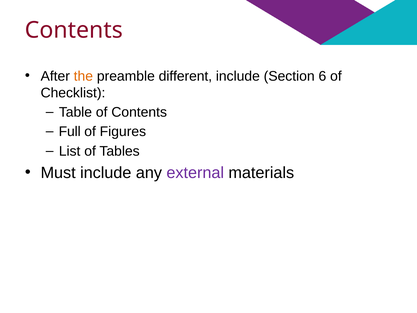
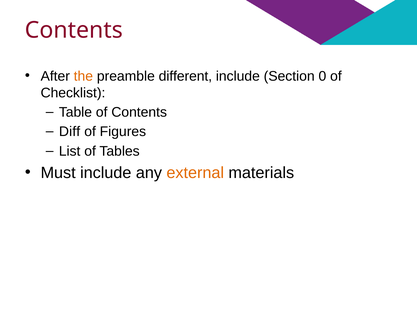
6: 6 -> 0
Full: Full -> Diff
external colour: purple -> orange
